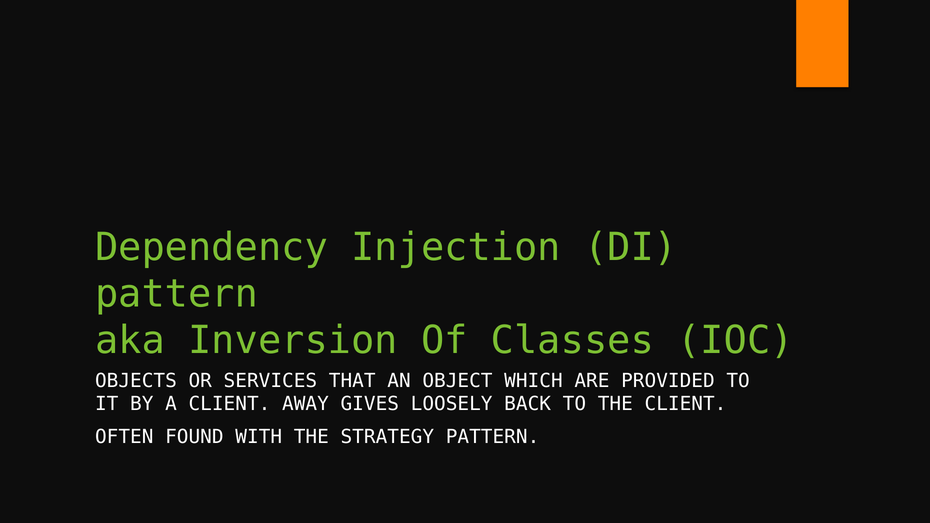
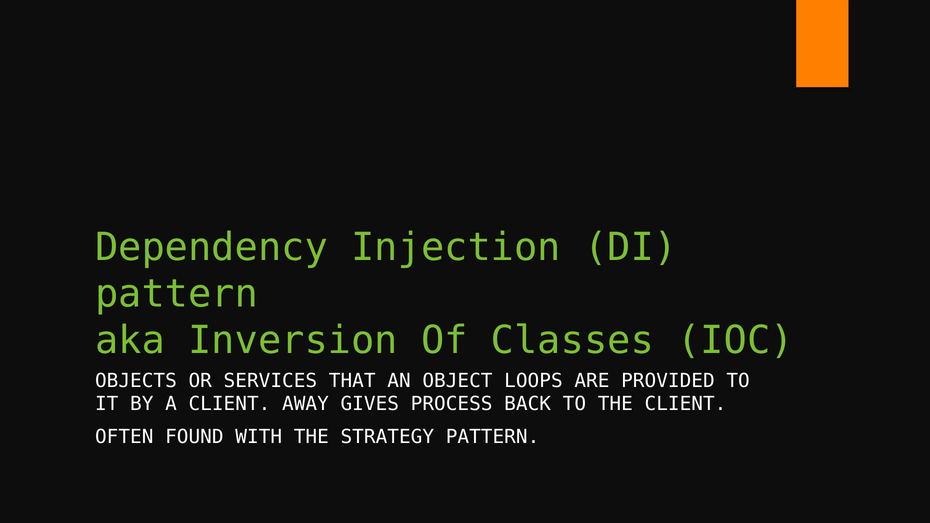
WHICH: WHICH -> LOOPS
LOOSELY: LOOSELY -> PROCESS
